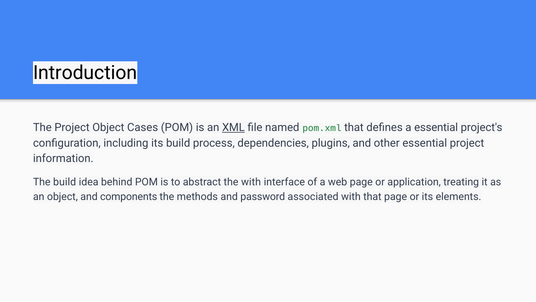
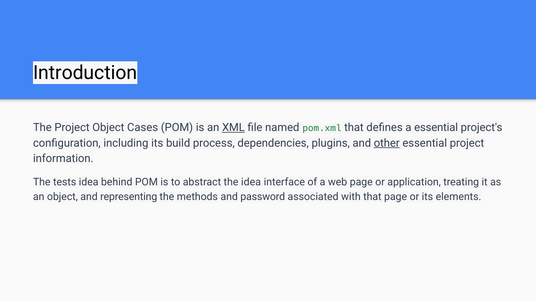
other underline: none -> present
The build: build -> tests
the with: with -> idea
components: components -> representing
